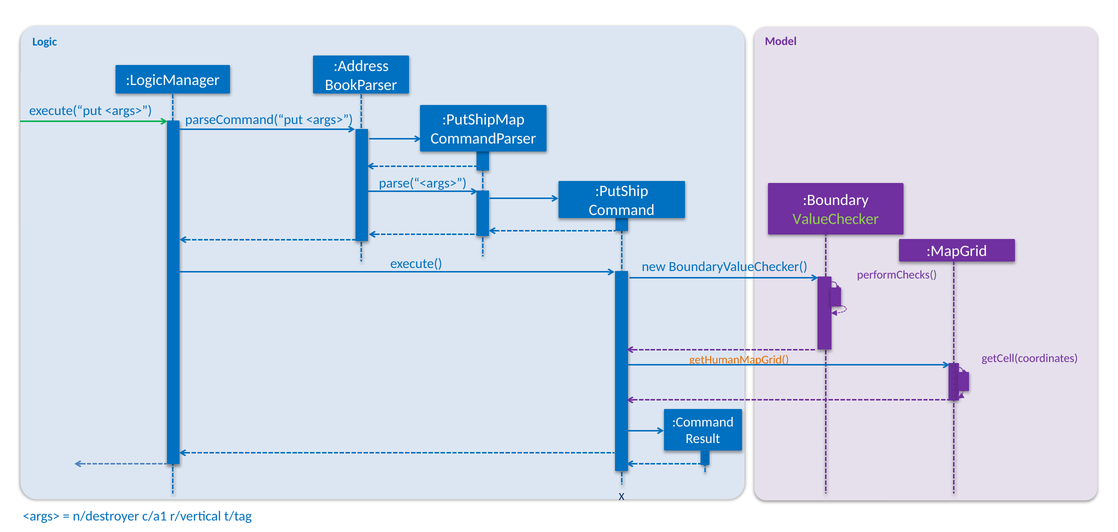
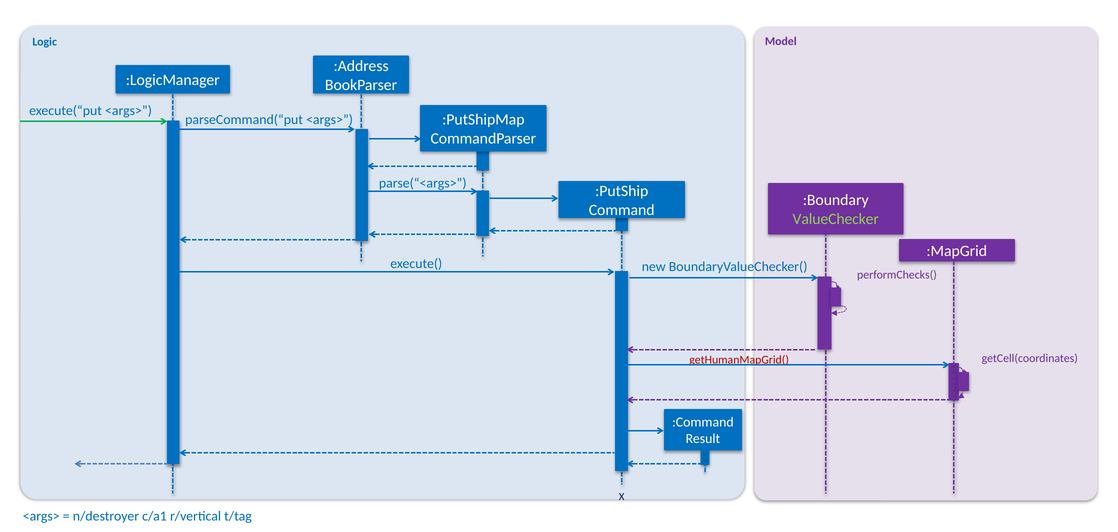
getHumanMapGrid( colour: orange -> red
